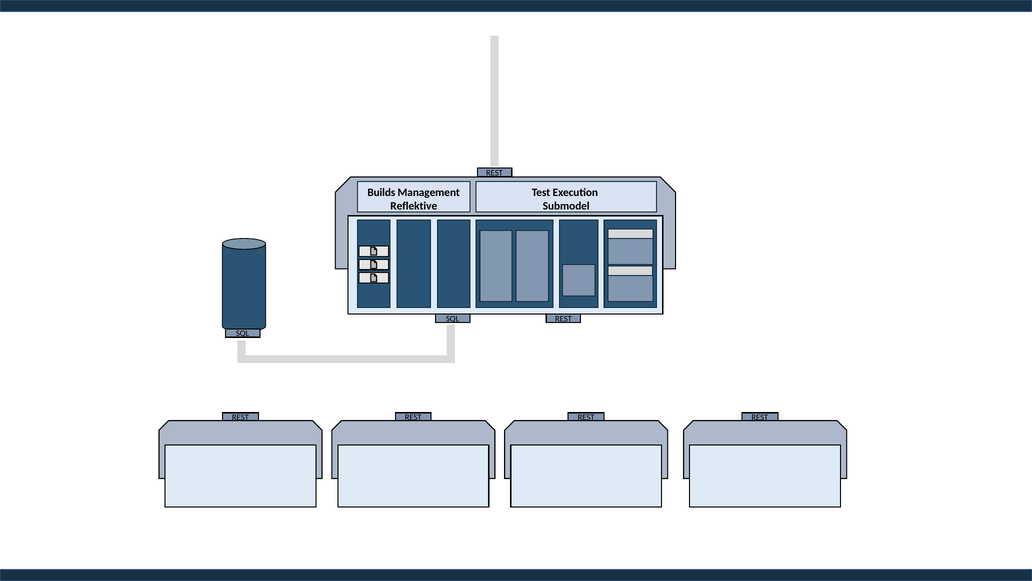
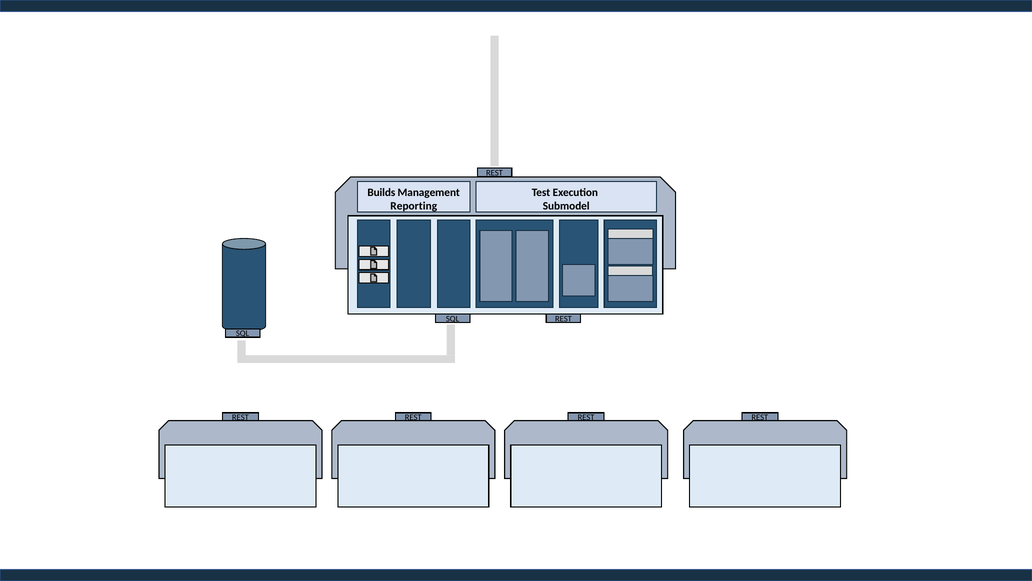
Reflektive: Reflektive -> Reporting
